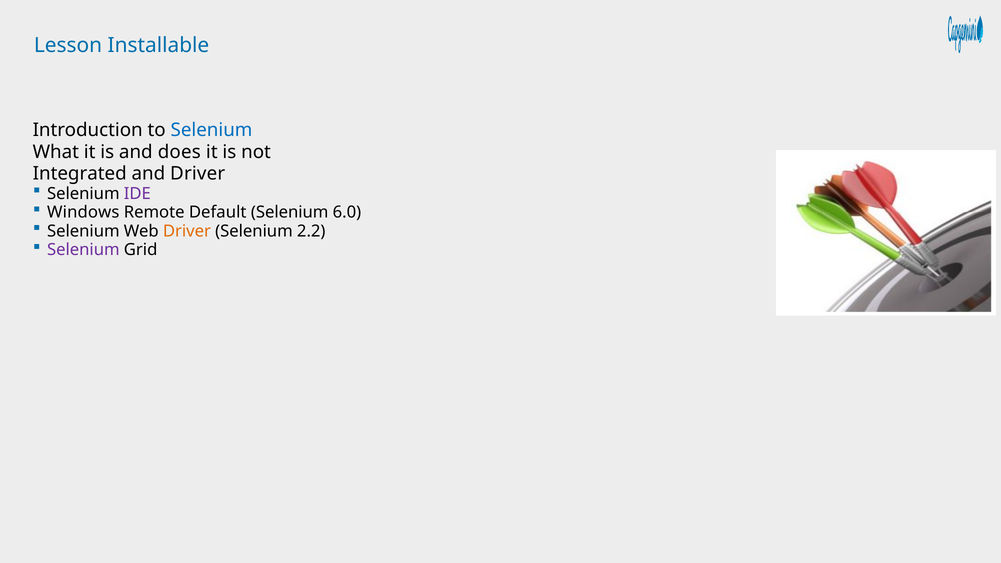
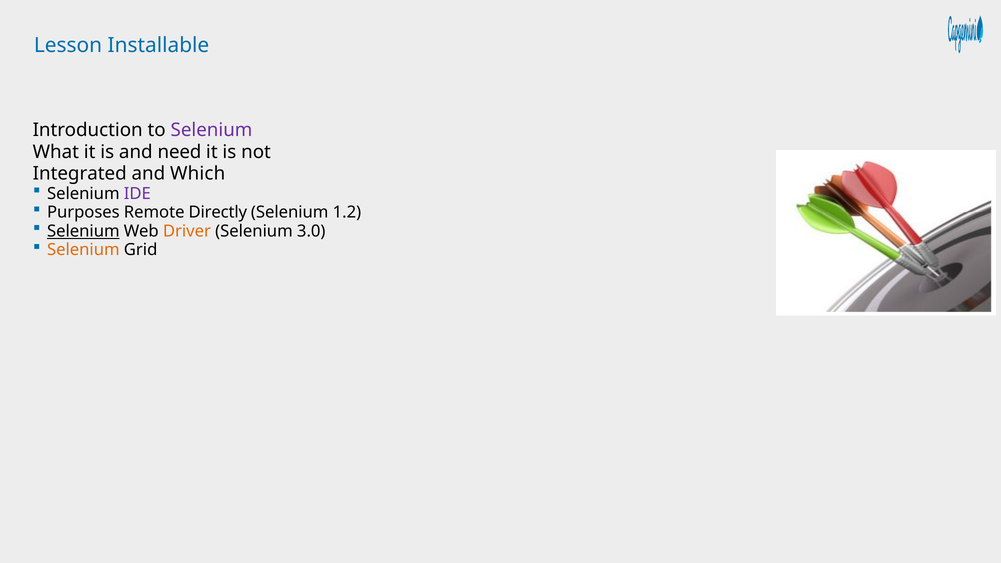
Selenium at (212, 130) colour: blue -> purple
does: does -> need
and Driver: Driver -> Which
Windows: Windows -> Purposes
Default: Default -> Directly
6.0: 6.0 -> 1.2
Selenium at (83, 231) underline: none -> present
2.2: 2.2 -> 3.0
Selenium at (83, 250) colour: purple -> orange
